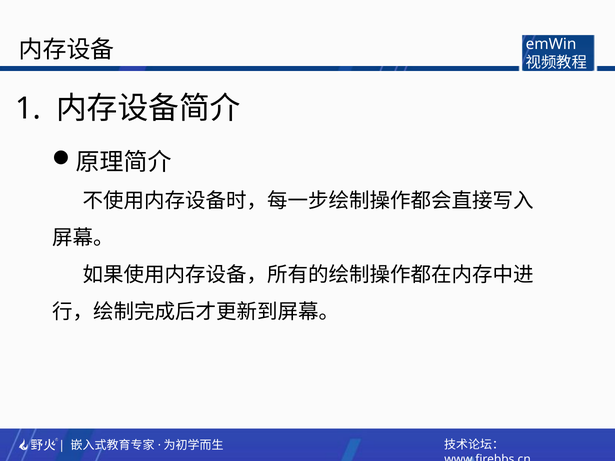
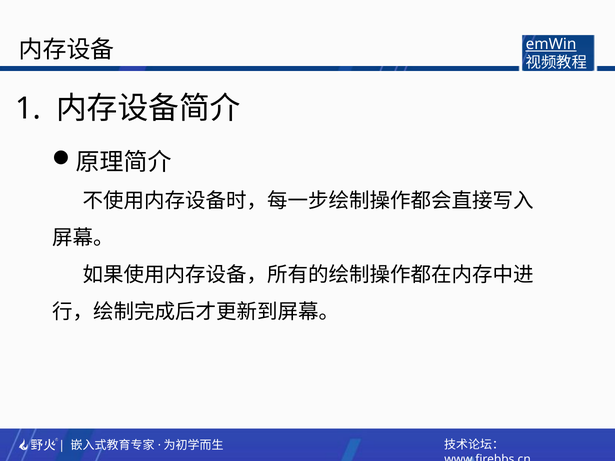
emWin underline: none -> present
